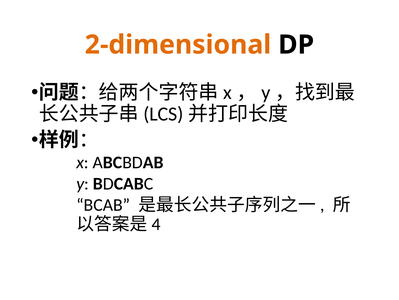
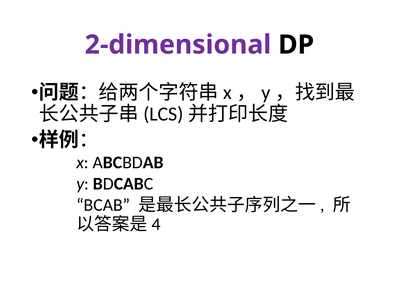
2-dimensional colour: orange -> purple
